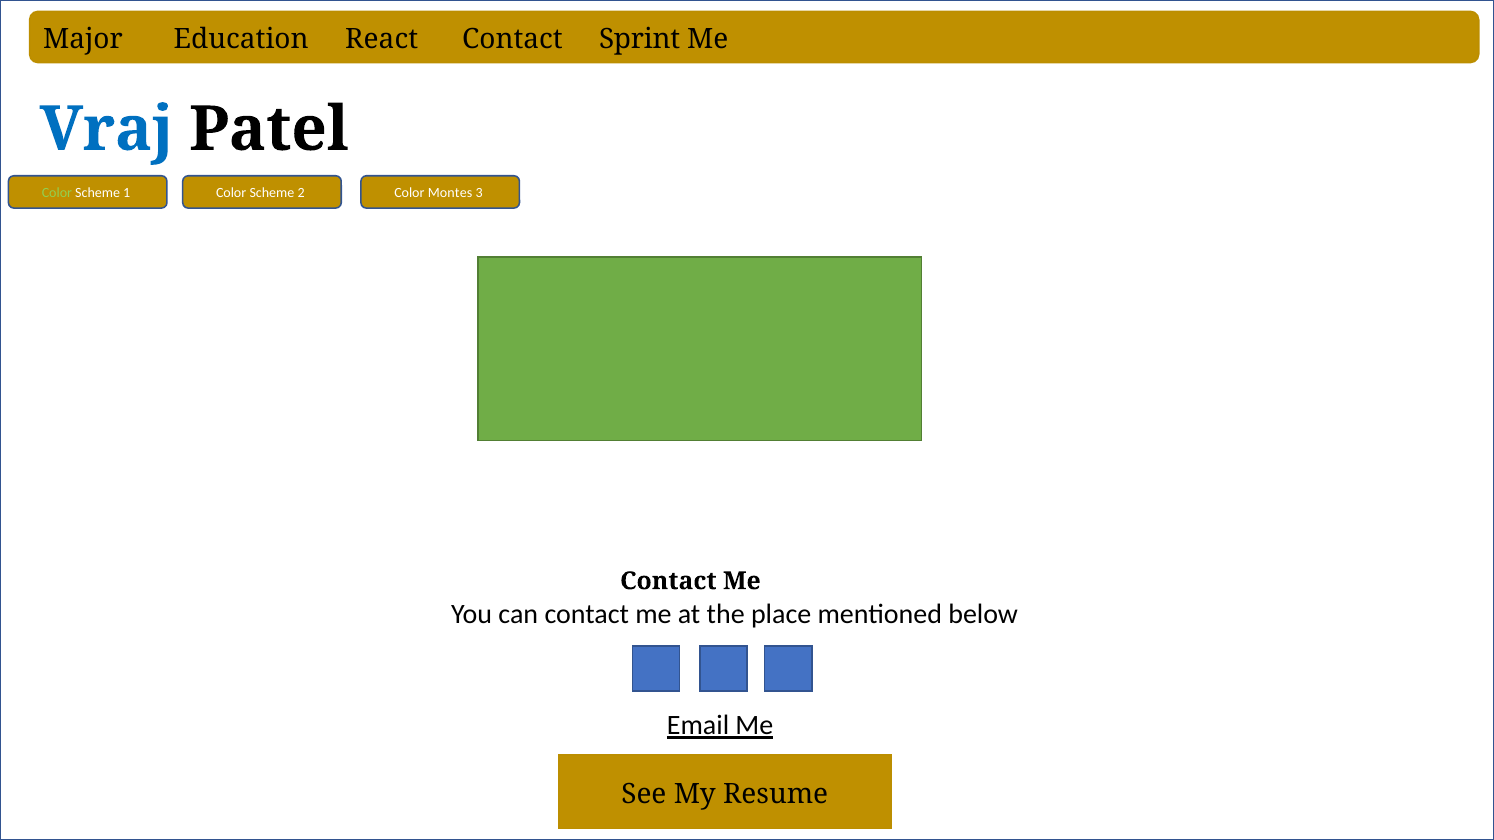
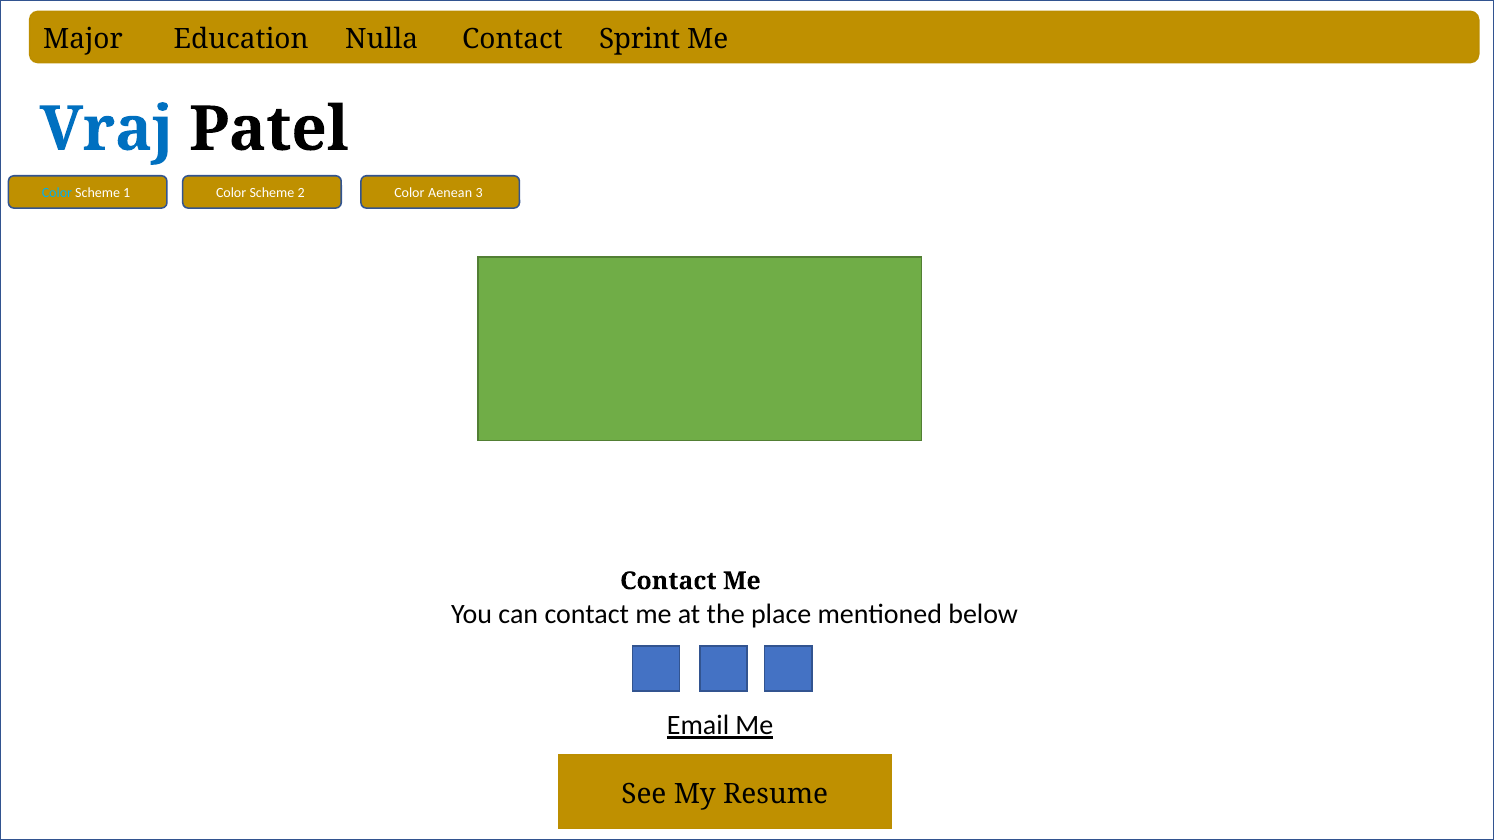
React: React -> Nulla
Color at (57, 193) colour: light green -> light blue
Montes: Montes -> Aenean
